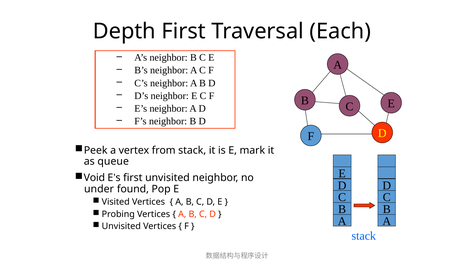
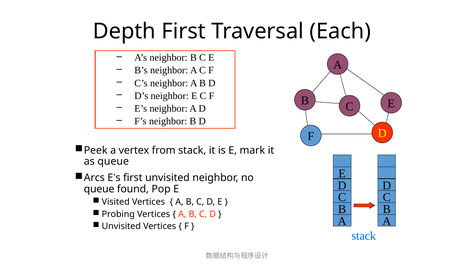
Void: Void -> Arcs
under at (99, 189): under -> queue
